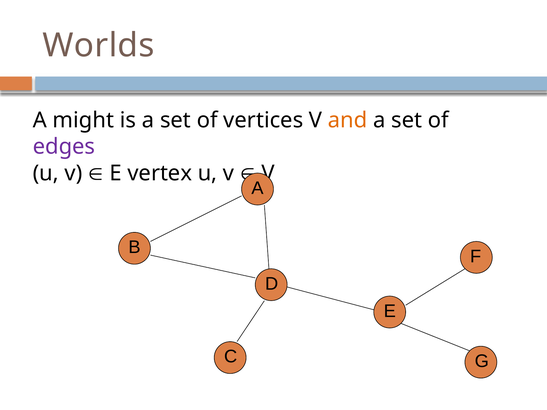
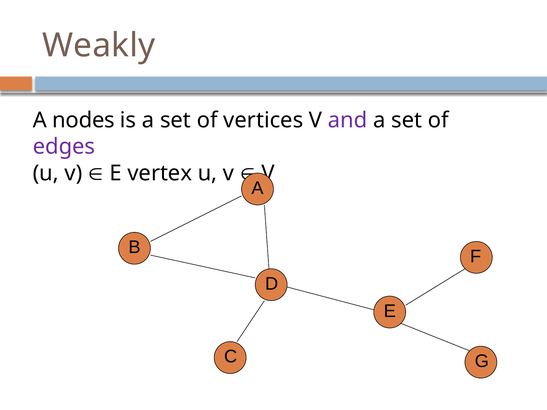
Worlds: Worlds -> Weakly
might: might -> nodes
and colour: orange -> purple
